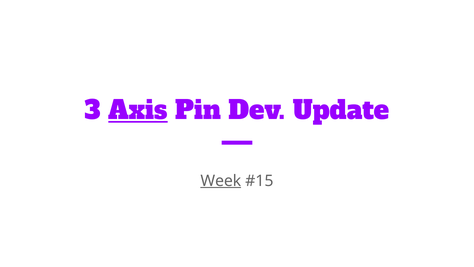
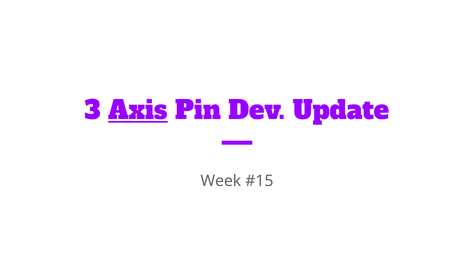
Week underline: present -> none
